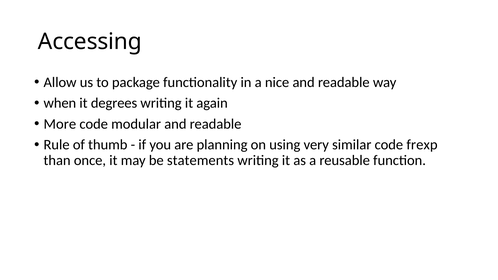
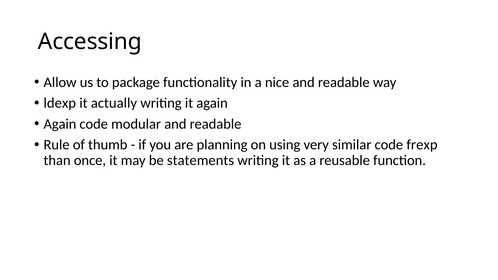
when: when -> ldexp
degrees: degrees -> actually
More at (60, 124): More -> Again
